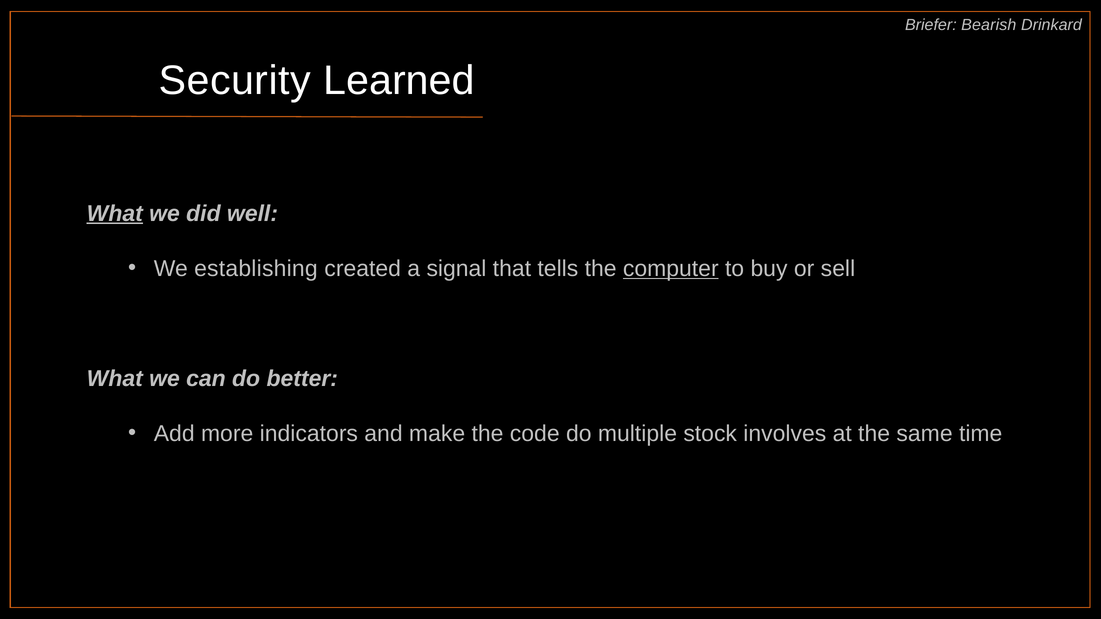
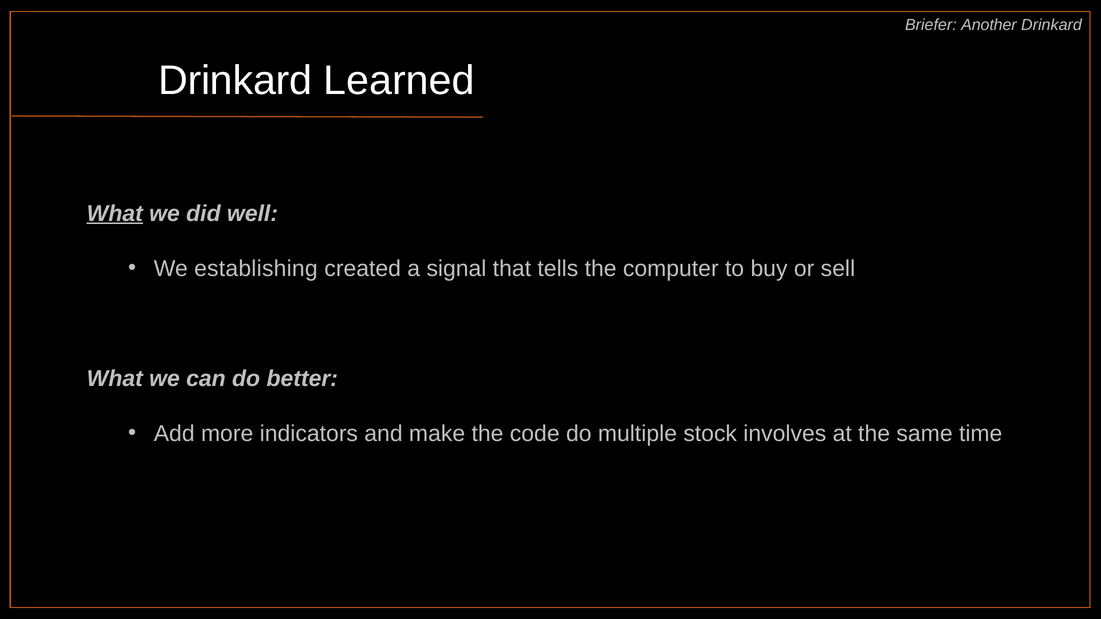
Bearish: Bearish -> Another
Security at (235, 81): Security -> Drinkard
computer underline: present -> none
